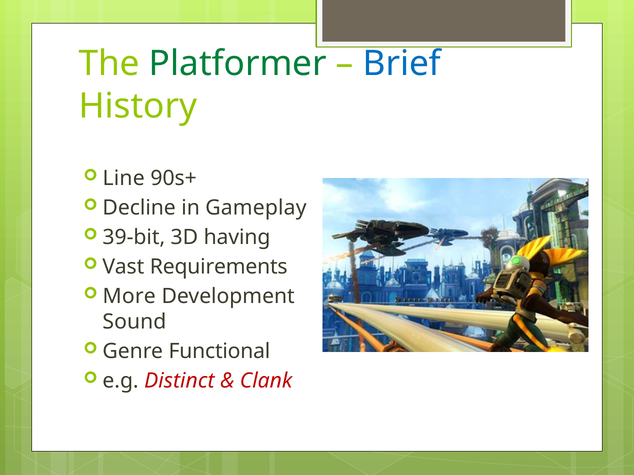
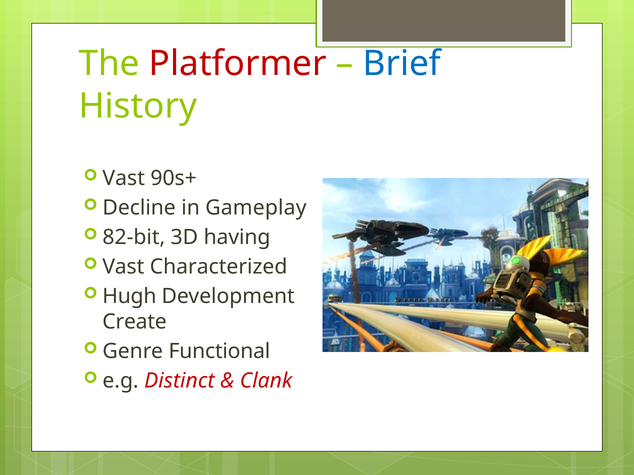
Platformer colour: green -> red
Line at (124, 178): Line -> Vast
39-bit: 39-bit -> 82-bit
Requirements: Requirements -> Characterized
More: More -> Hugh
Sound: Sound -> Create
